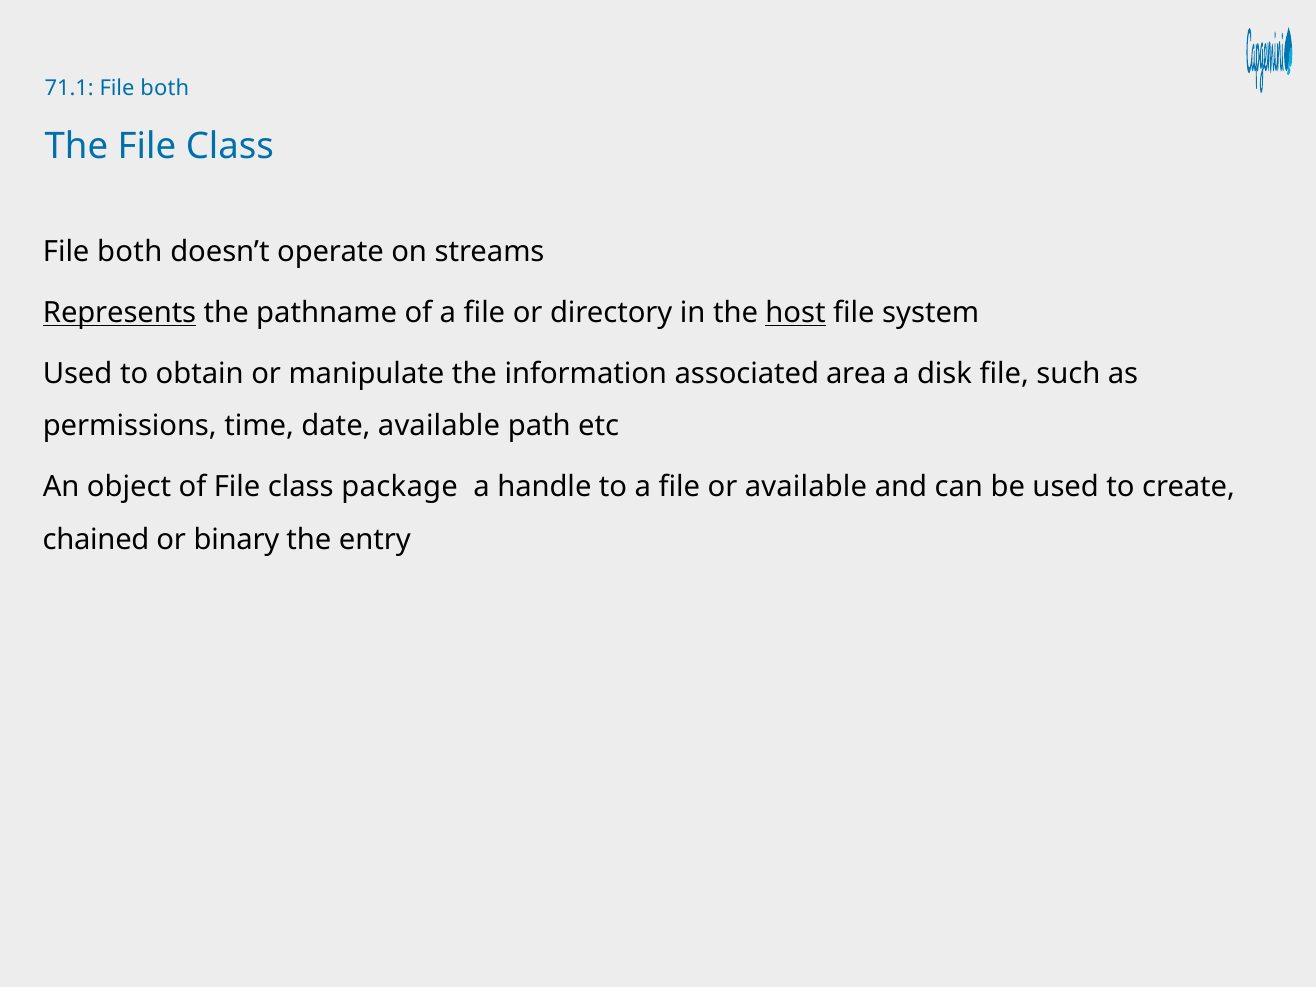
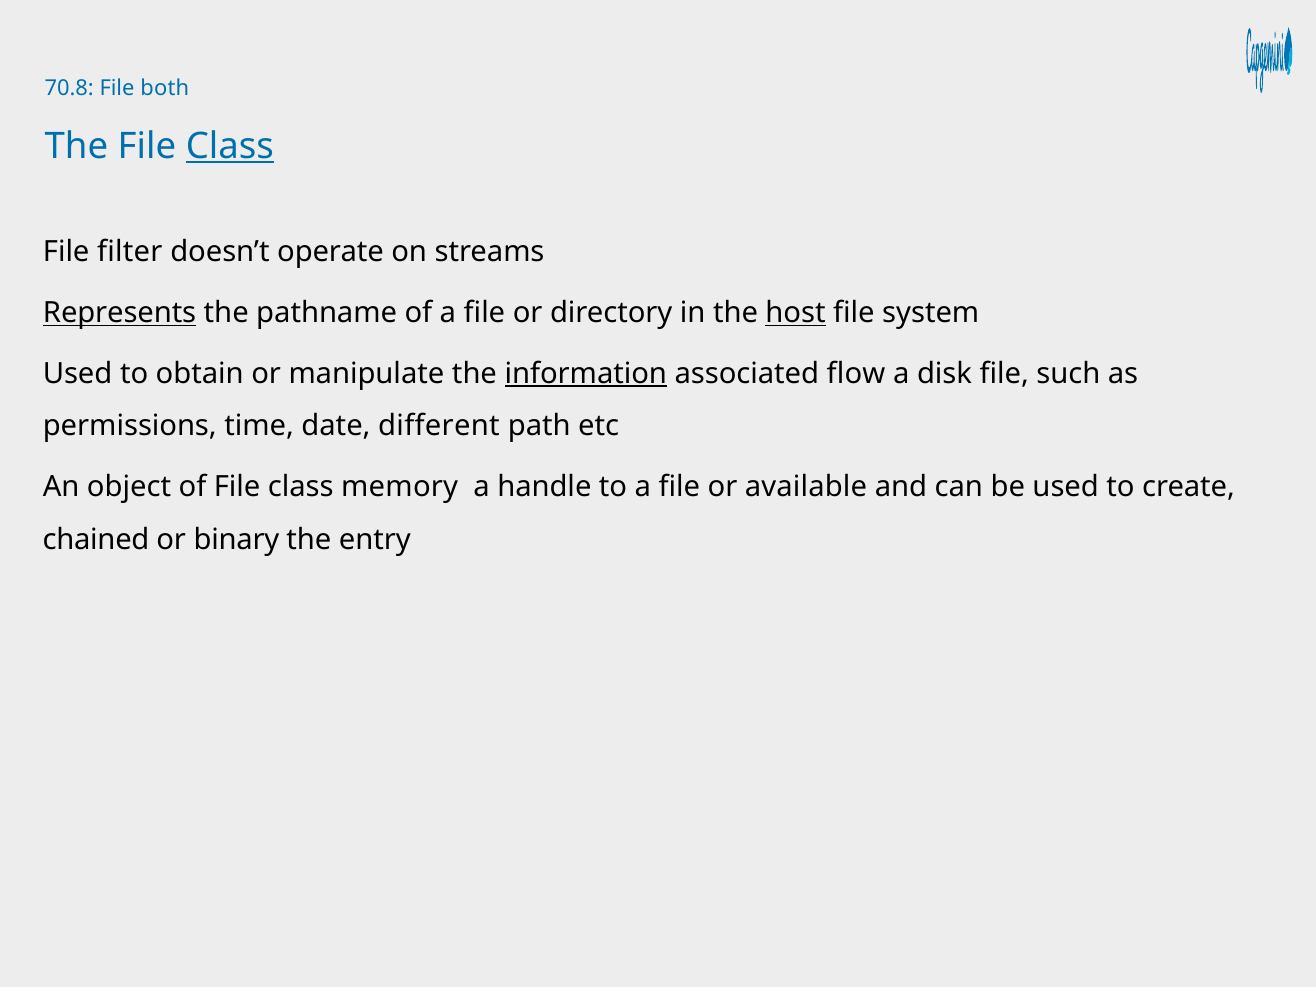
71.1: 71.1 -> 70.8
Class at (230, 146) underline: none -> present
both at (130, 252): both -> filter
information underline: none -> present
area: area -> flow
date available: available -> different
package: package -> memory
